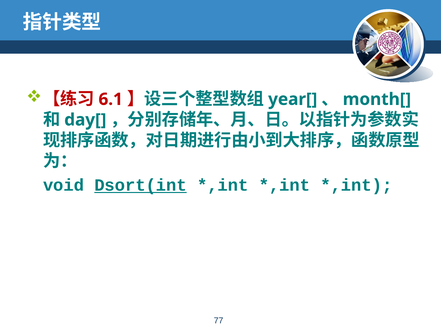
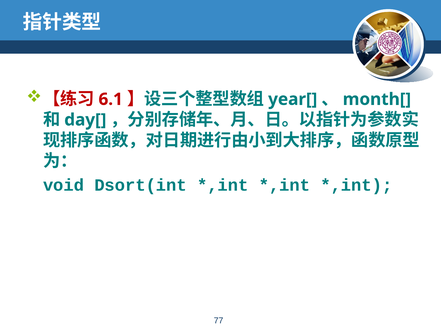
Dsort(int underline: present -> none
